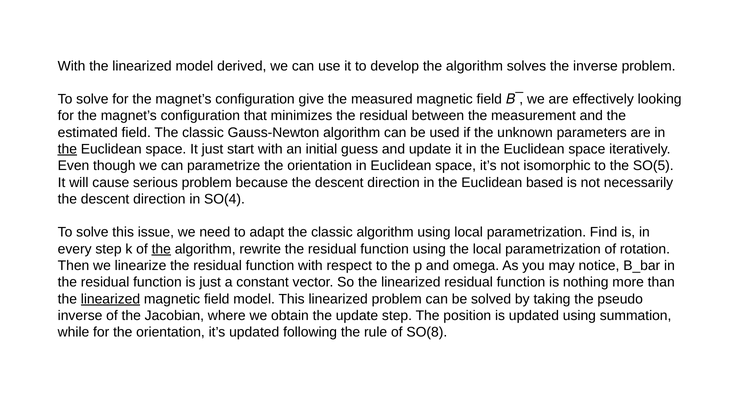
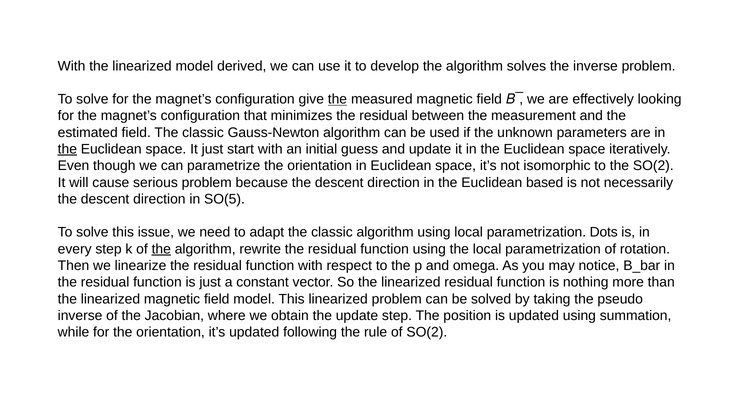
the at (337, 99) underline: none -> present
the SO(5: SO(5 -> SO(2
SO(4: SO(4 -> SO(5
Find: Find -> Dots
linearized at (110, 299) underline: present -> none
of SO(8: SO(8 -> SO(2
